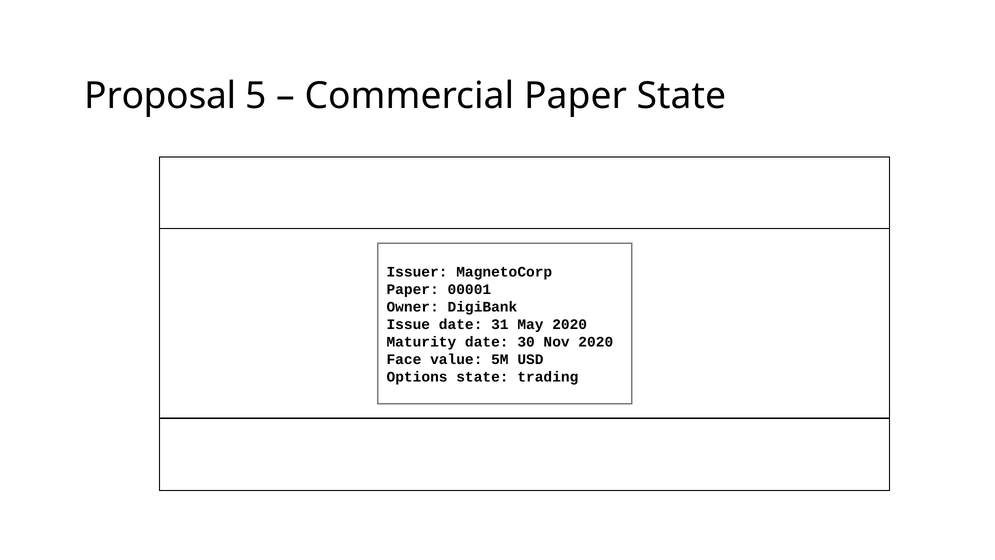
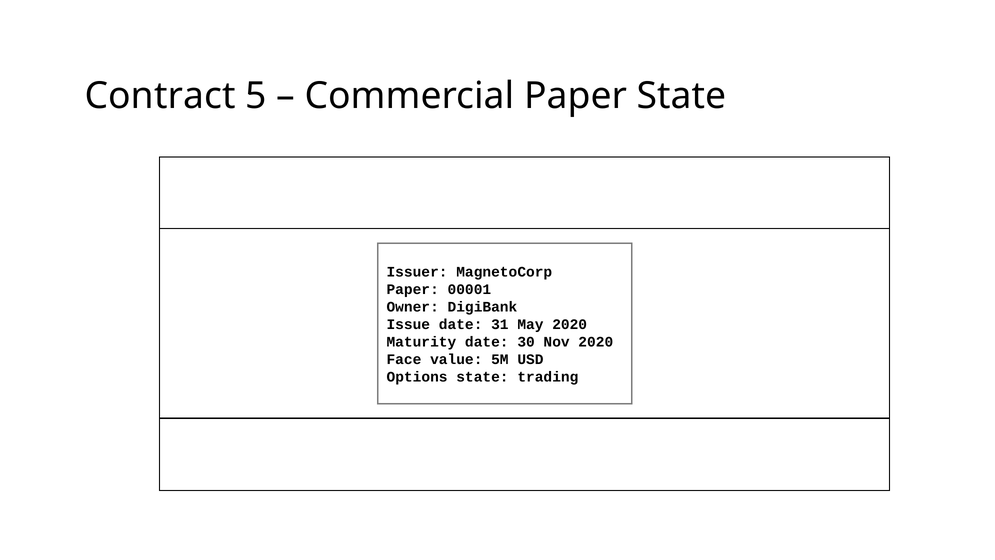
Proposal: Proposal -> Contract
